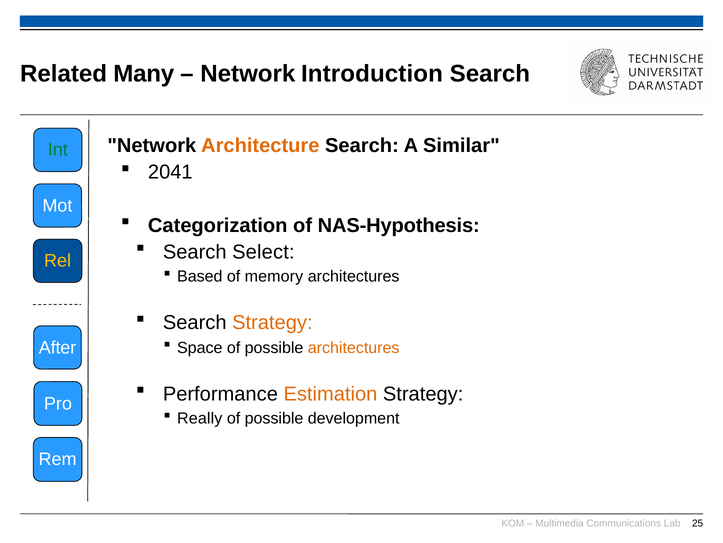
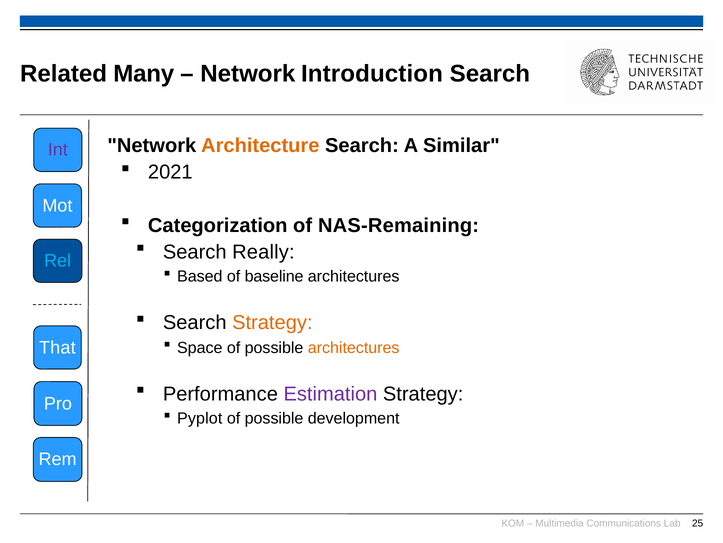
Int colour: green -> purple
2041: 2041 -> 2021
NAS-Hypothesis: NAS-Hypothesis -> NAS-Remaining
Select: Select -> Really
Rel colour: yellow -> light blue
memory: memory -> baseline
After: After -> That
Estimation colour: orange -> purple
Really: Really -> Pyplot
